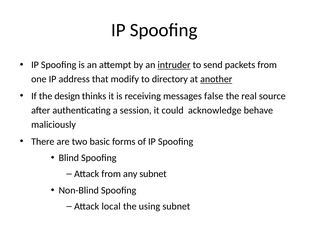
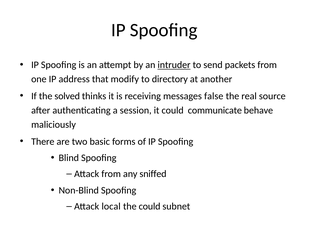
another underline: present -> none
design: design -> solved
acknowledge: acknowledge -> communicate
any subnet: subnet -> sniffed
the using: using -> could
